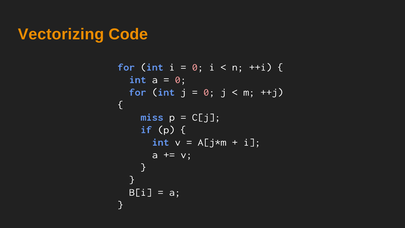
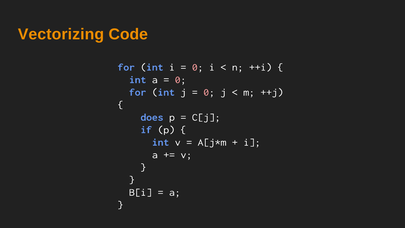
miss: miss -> does
